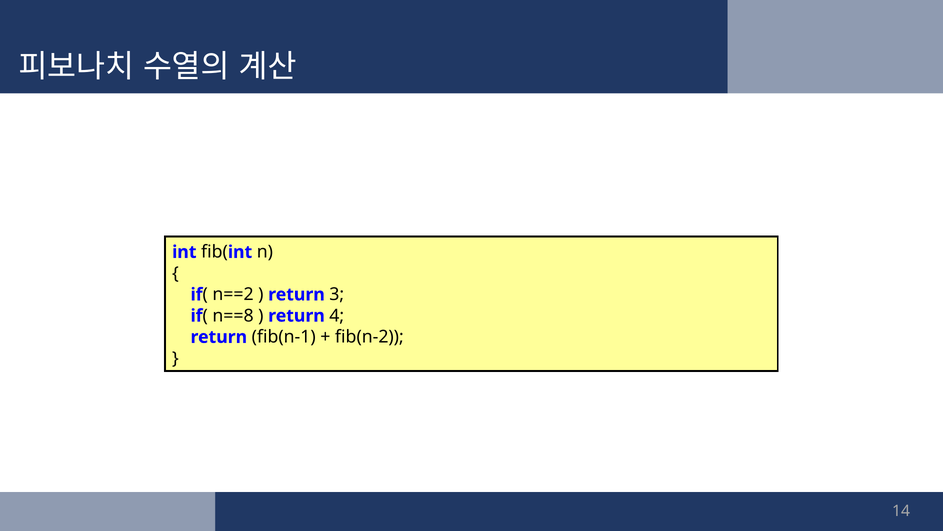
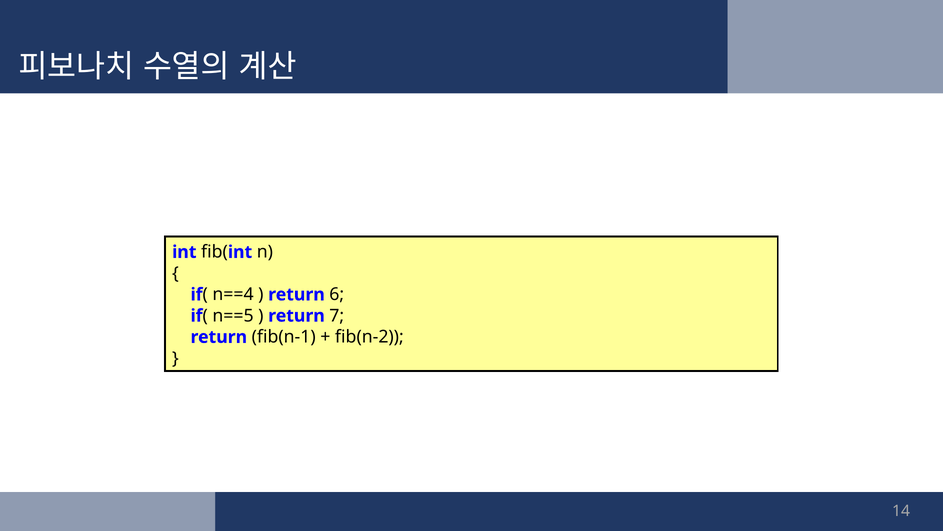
n==2: n==2 -> n==4
3: 3 -> 6
n==8: n==8 -> n==5
4: 4 -> 7
